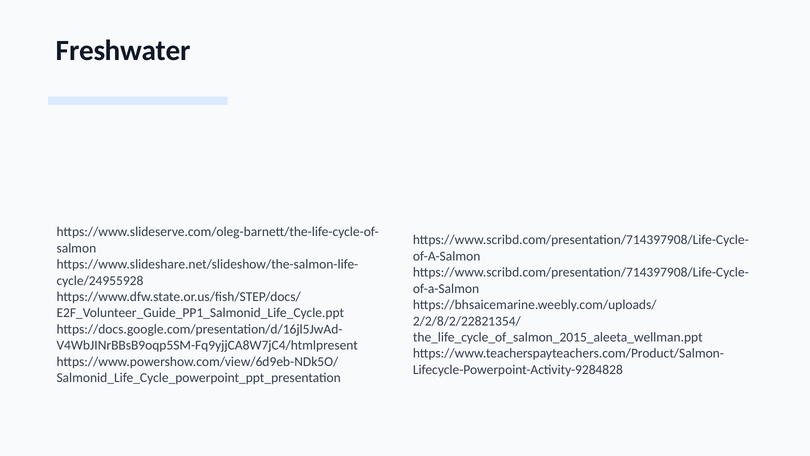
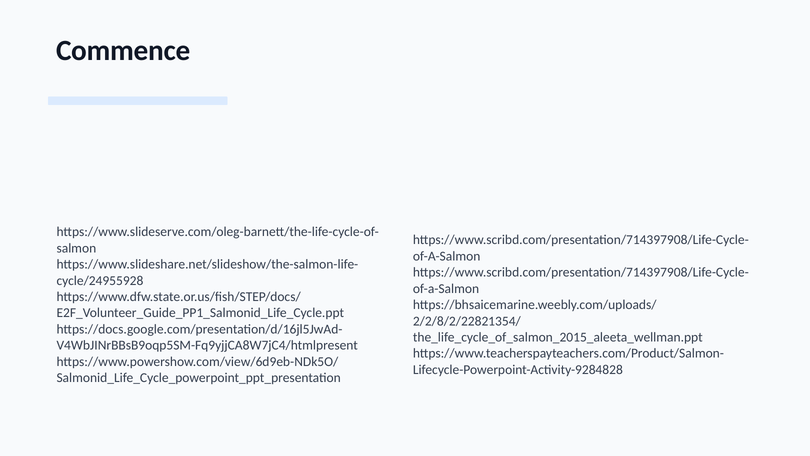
Freshwater: Freshwater -> Commence
